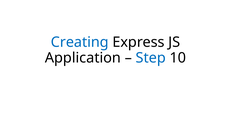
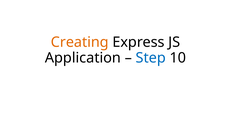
Creating colour: blue -> orange
